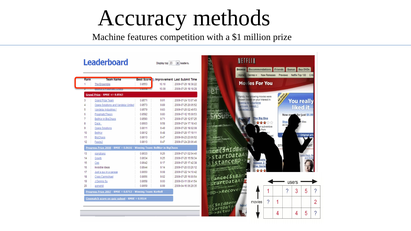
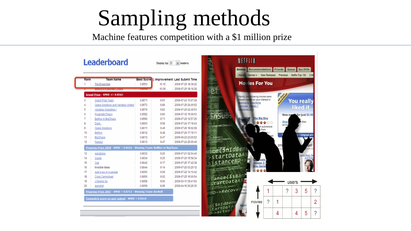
Accuracy: Accuracy -> Sampling
